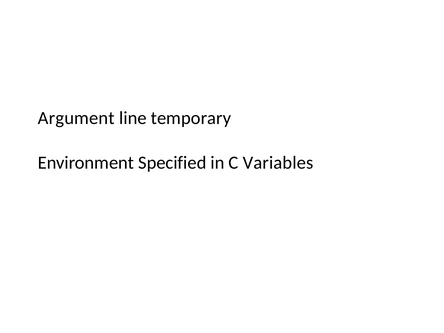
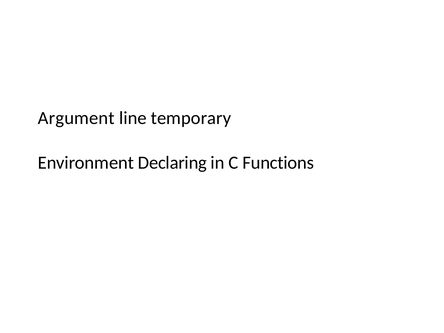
Specified: Specified -> Declaring
Variables: Variables -> Functions
